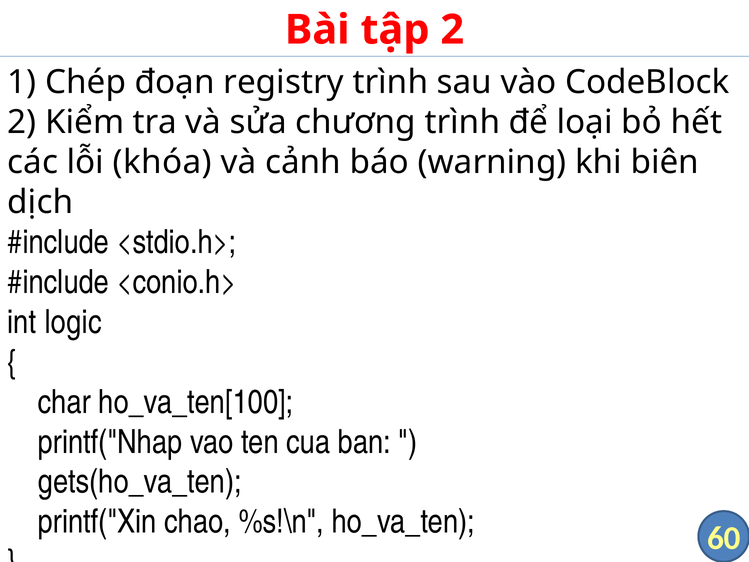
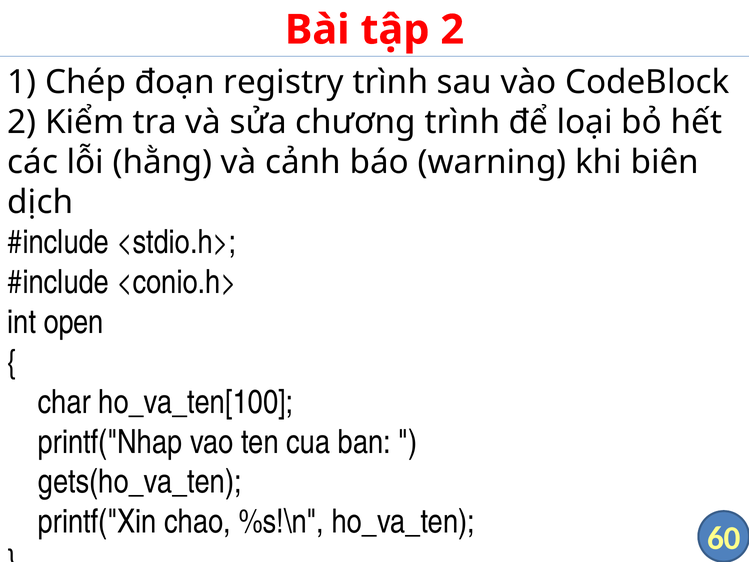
khóa: khóa -> hằng
logic: logic -> open
